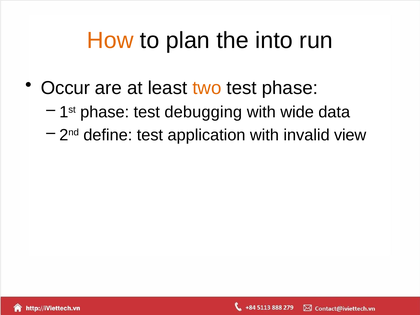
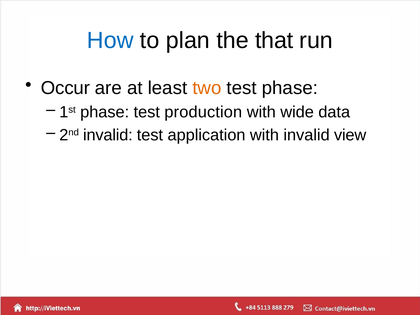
How colour: orange -> blue
into: into -> that
debugging: debugging -> production
define at (108, 135): define -> invalid
